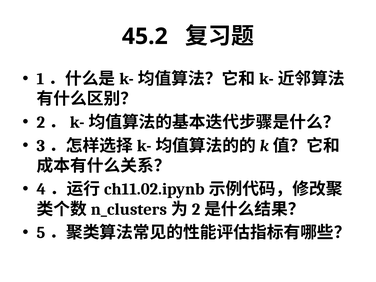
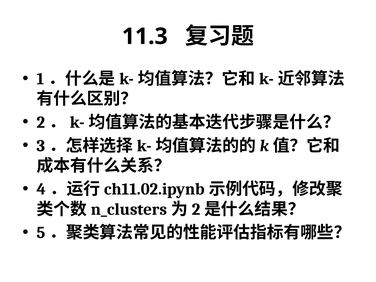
45.2: 45.2 -> 11.3
